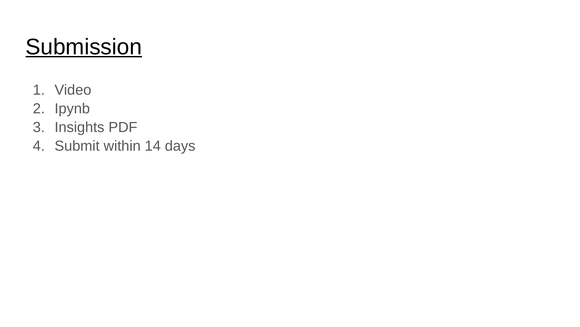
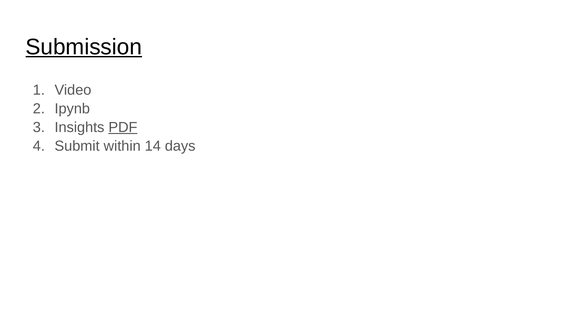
PDF underline: none -> present
